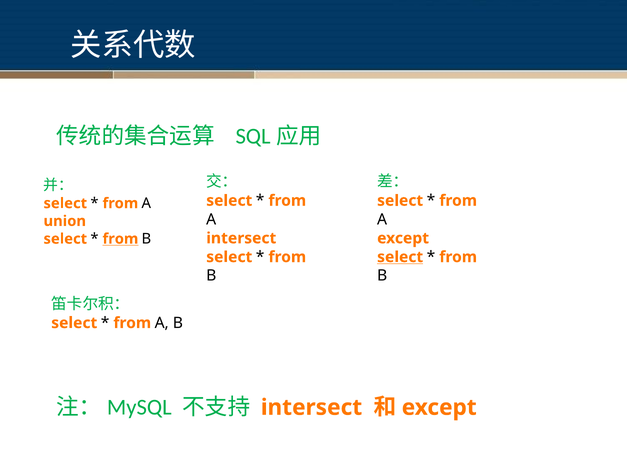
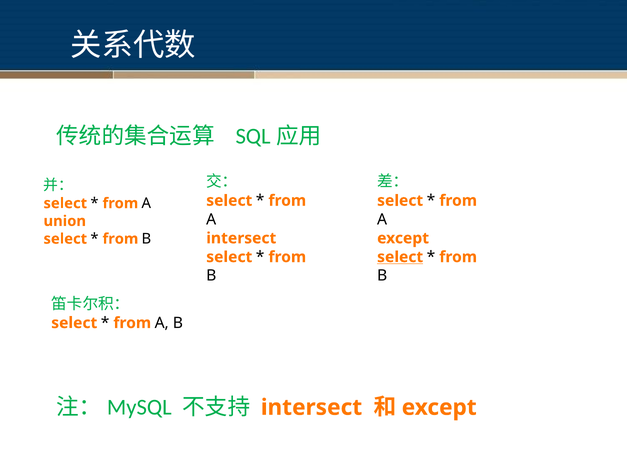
from at (120, 239) underline: present -> none
